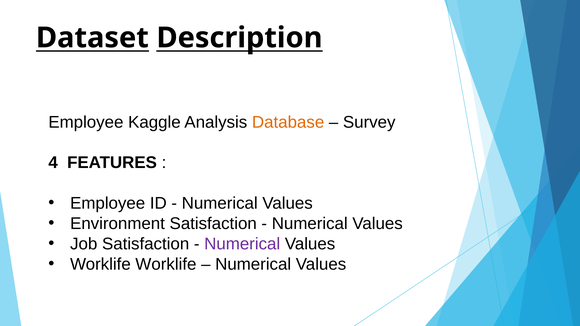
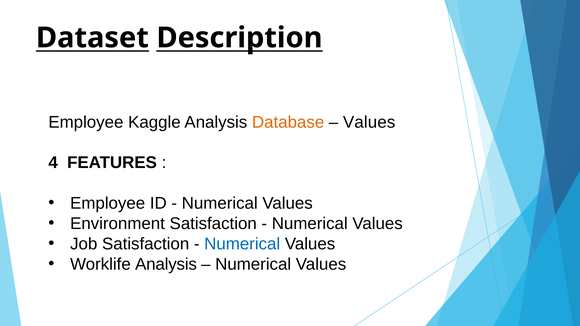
Survey at (369, 122): Survey -> Values
Numerical at (242, 244) colour: purple -> blue
Worklife Worklife: Worklife -> Analysis
